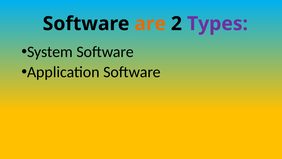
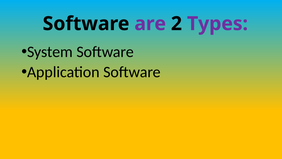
are colour: orange -> purple
